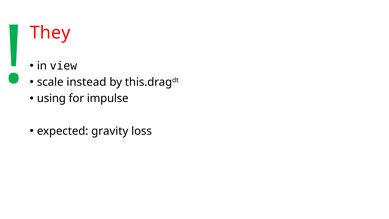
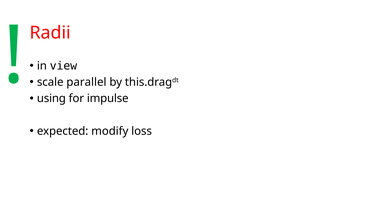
They: They -> Radii
instead: instead -> parallel
gravity: gravity -> modify
